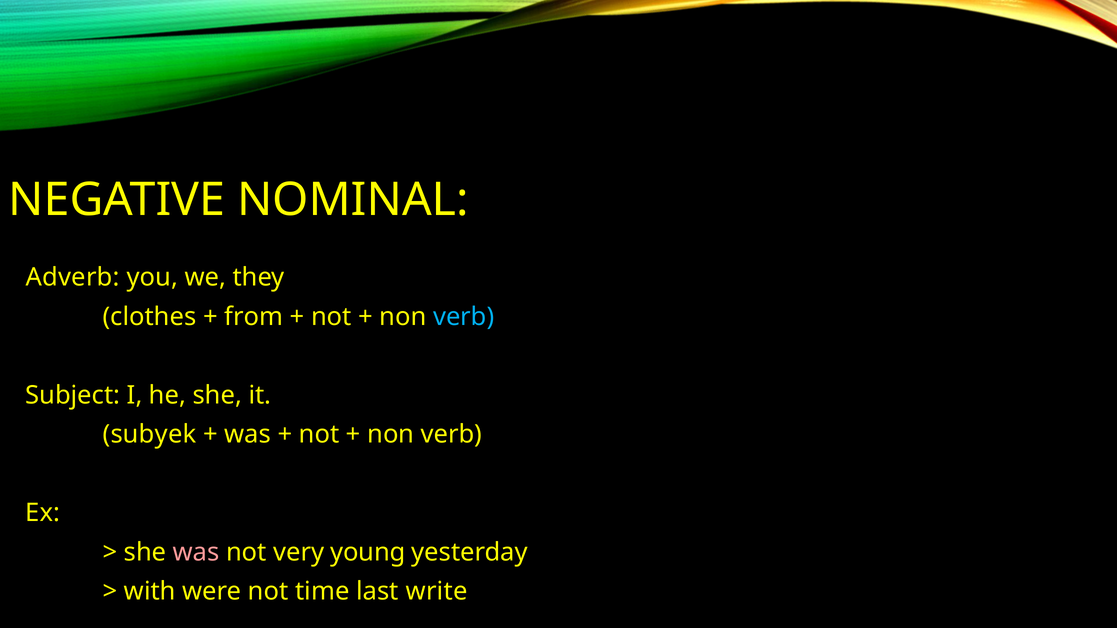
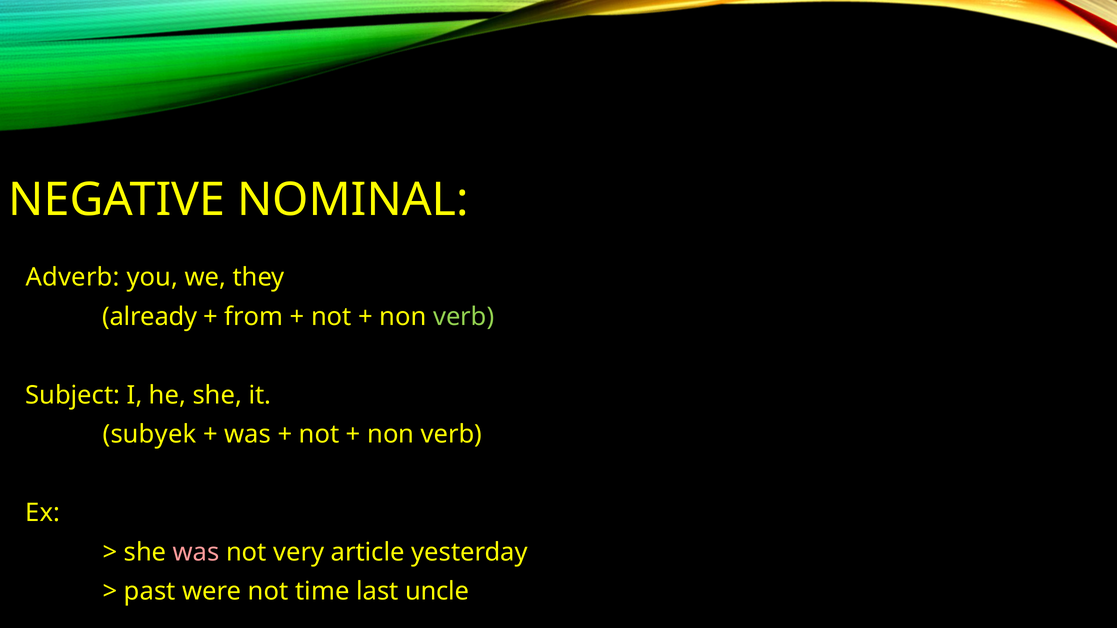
clothes: clothes -> already
verb at (464, 317) colour: light blue -> light green
young: young -> article
with: with -> past
write: write -> uncle
